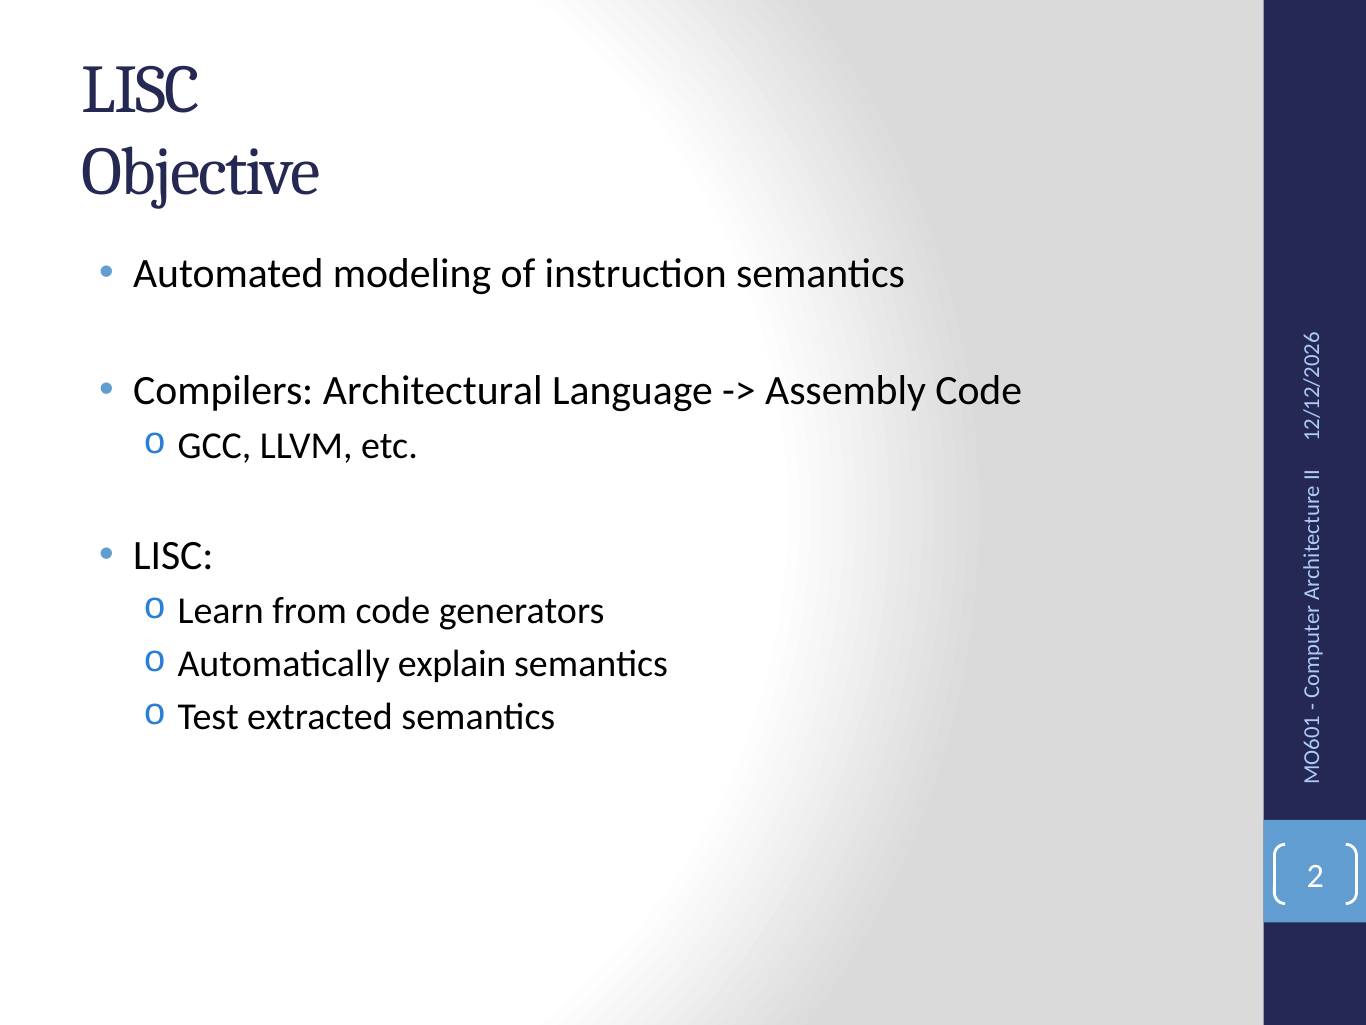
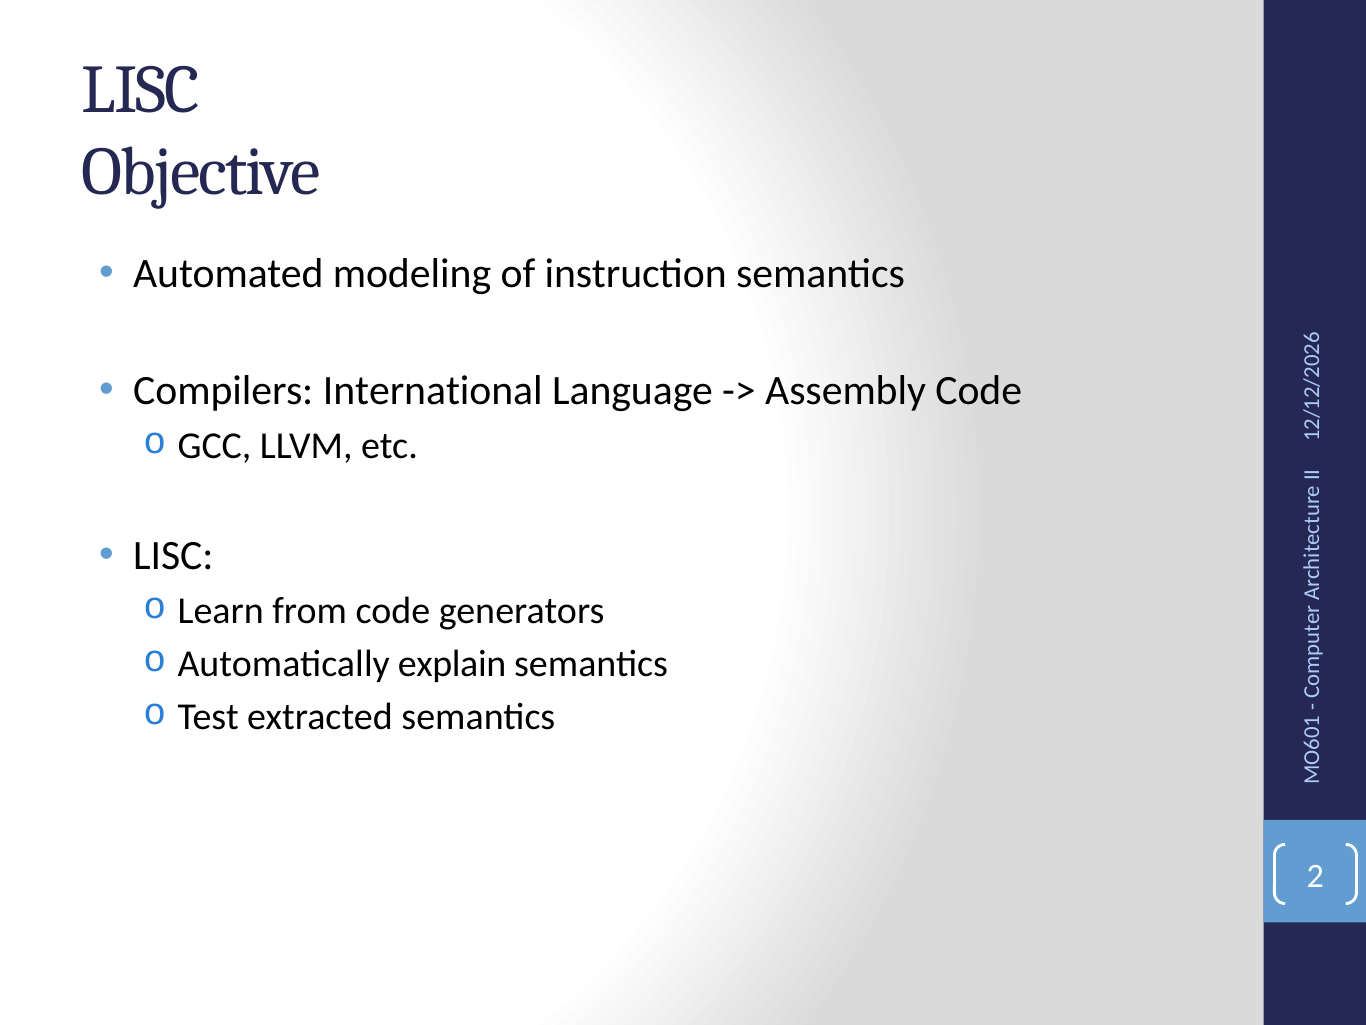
Architectural: Architectural -> International
